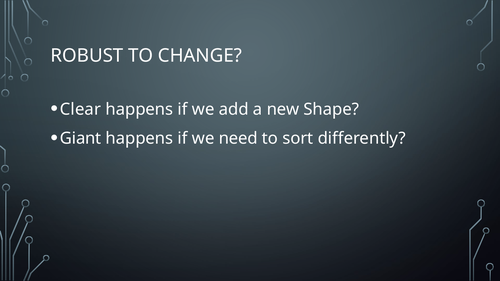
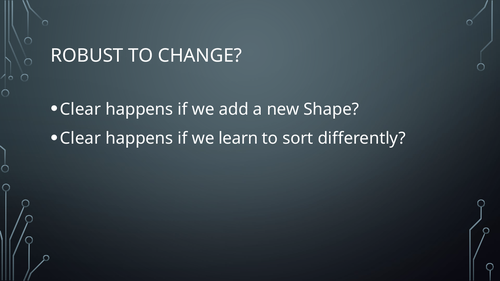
Giant at (81, 139): Giant -> Clear
need: need -> learn
